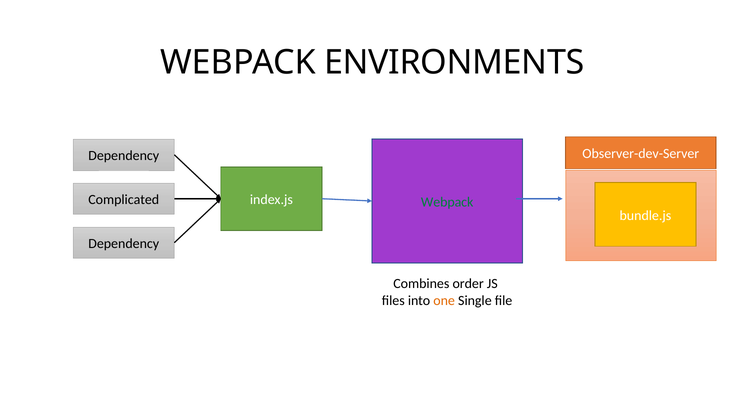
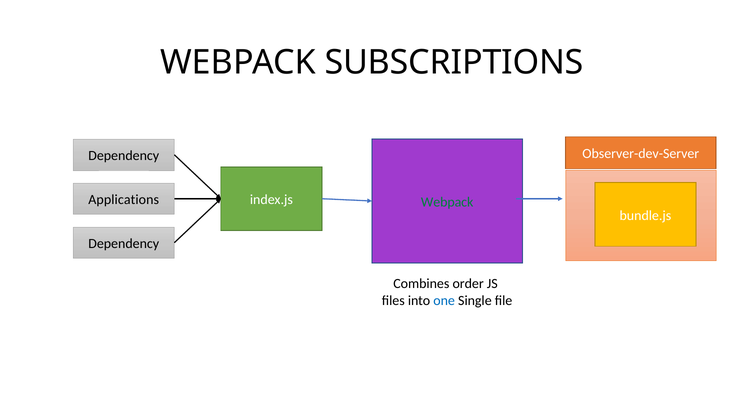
ENVIRONMENTS: ENVIRONMENTS -> SUBSCRIPTIONS
Complicated: Complicated -> Applications
one colour: orange -> blue
